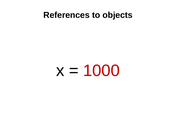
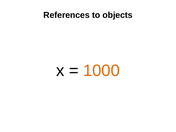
1000 colour: red -> orange
